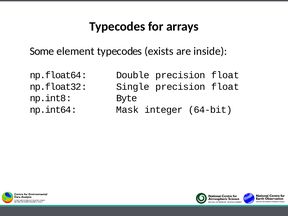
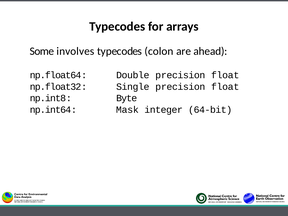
element: element -> involves
exists: exists -> colon
inside: inside -> ahead
